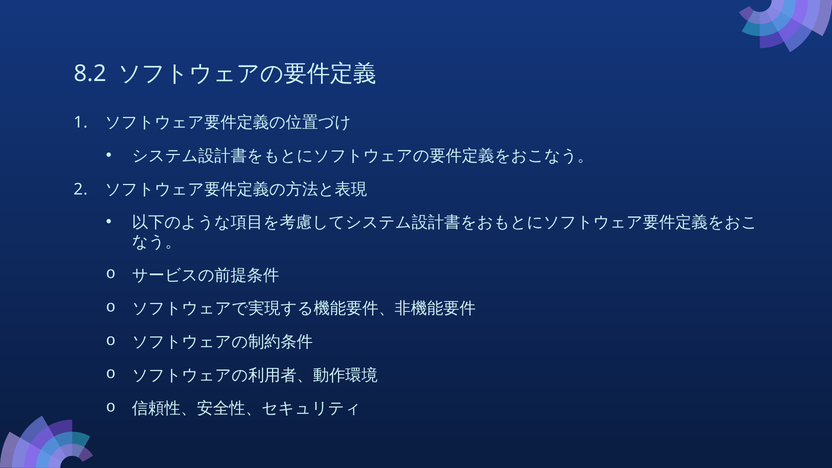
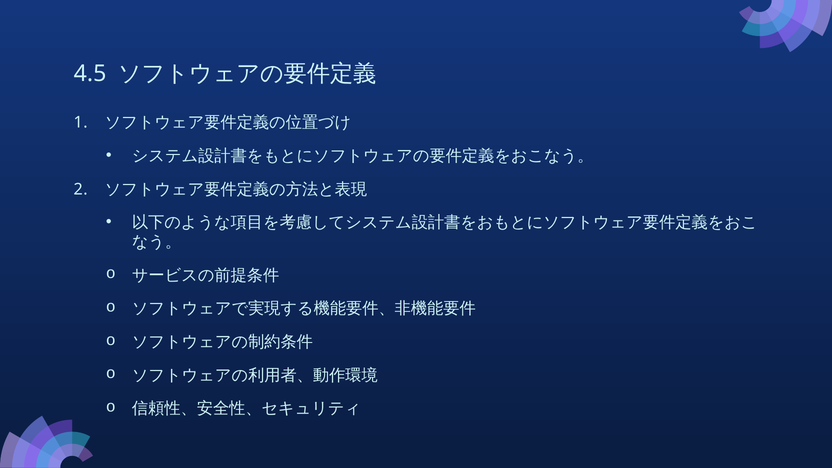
8.2: 8.2 -> 4.5
